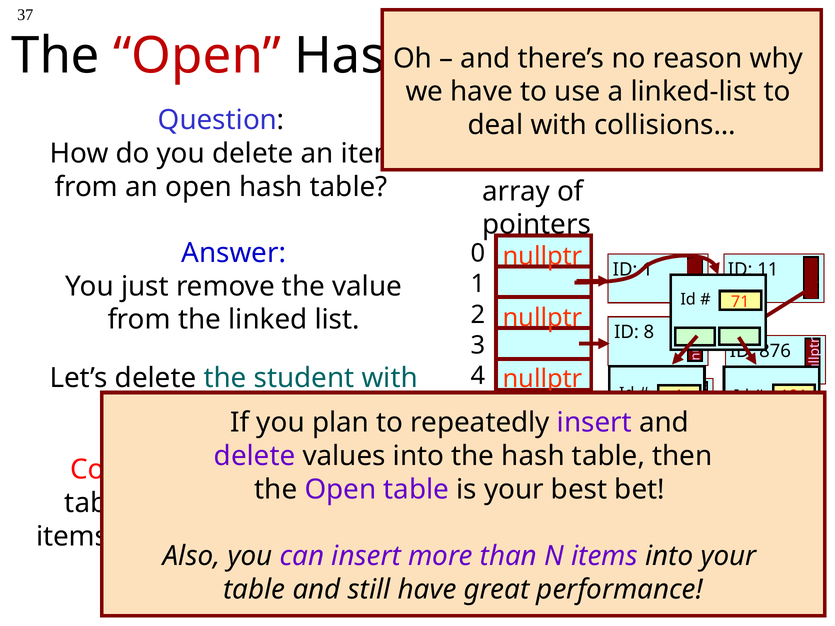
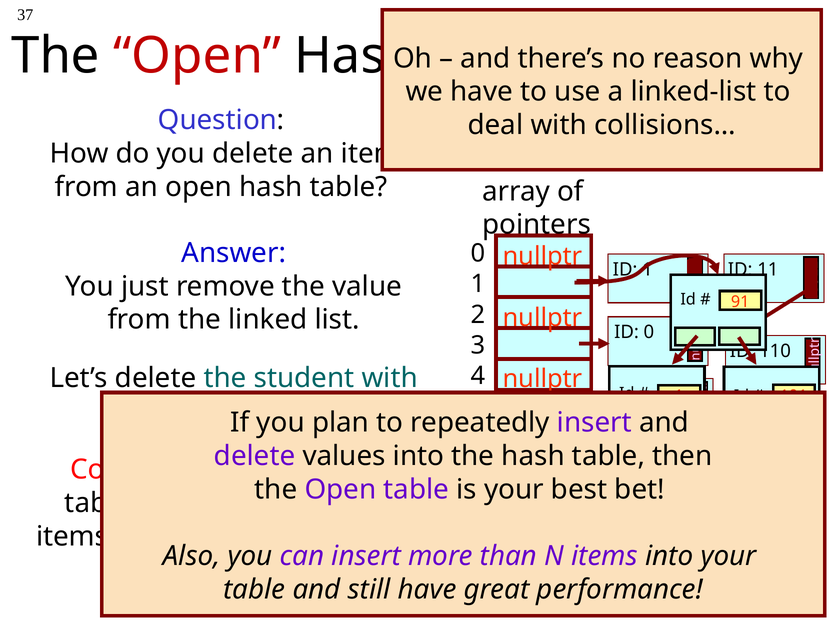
71: 71 -> 91
ID 8: 8 -> 0
876: 876 -> 110
